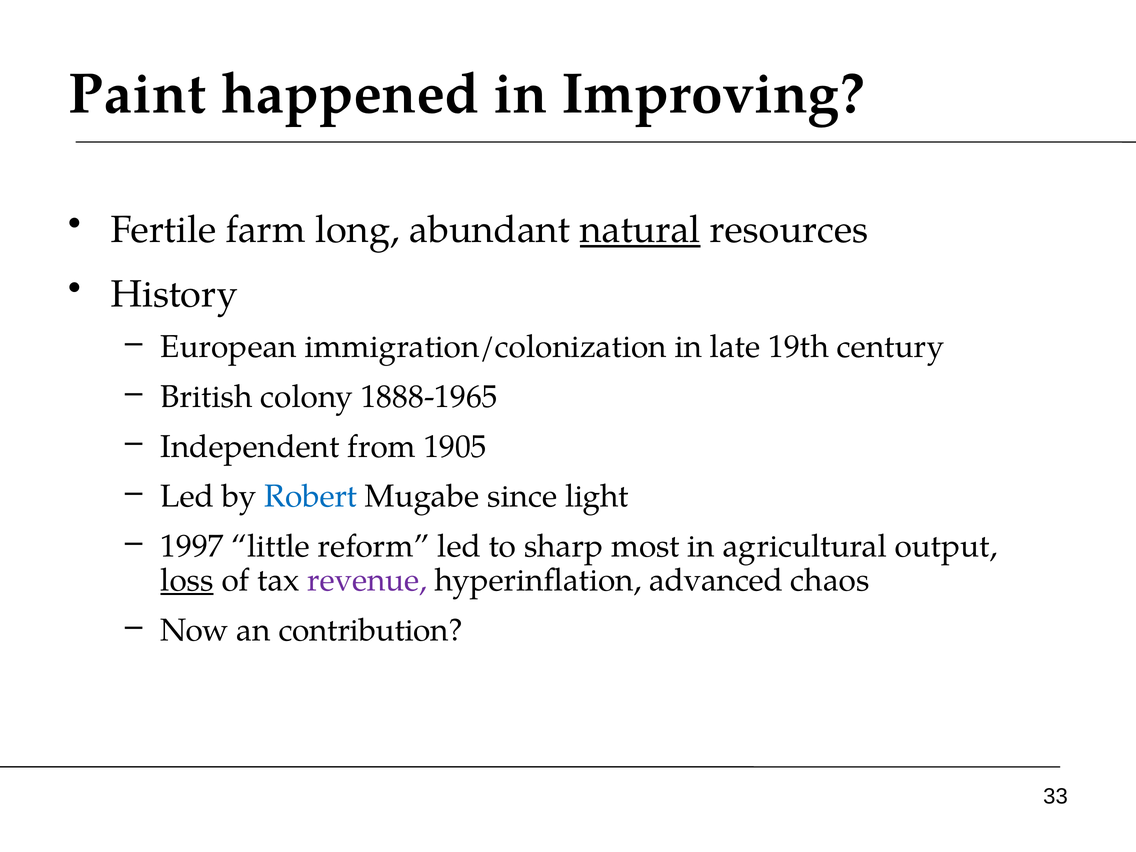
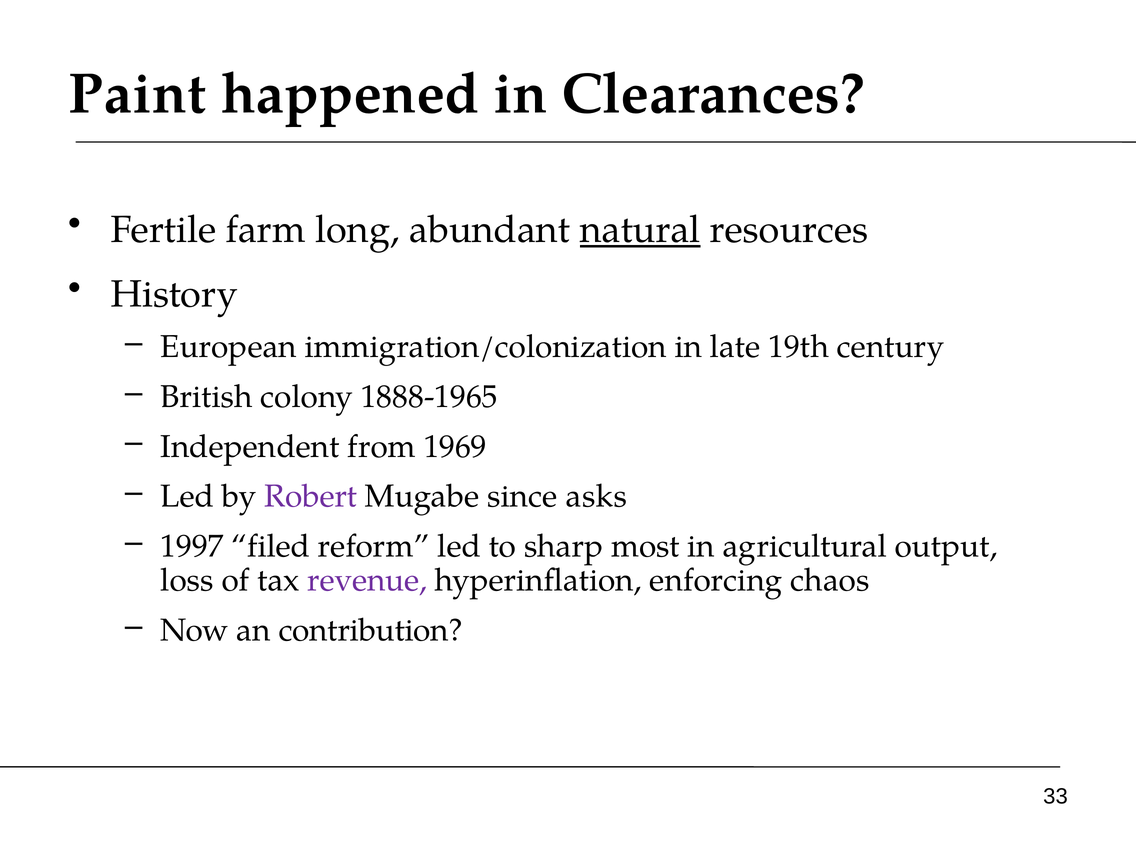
Improving: Improving -> Clearances
1905: 1905 -> 1969
Robert colour: blue -> purple
light: light -> asks
little: little -> filed
loss underline: present -> none
advanced: advanced -> enforcing
